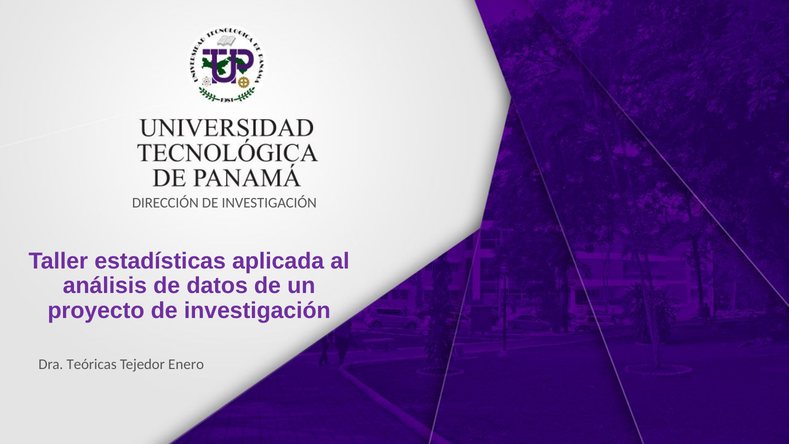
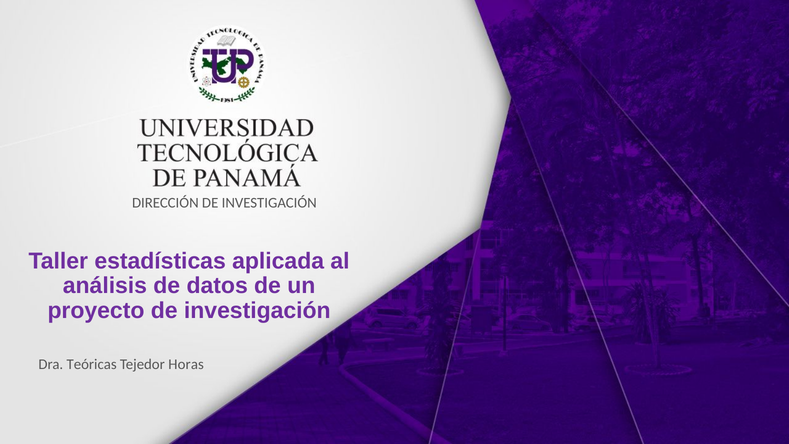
Enero: Enero -> Horas
